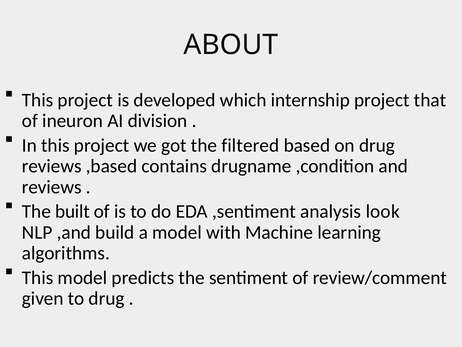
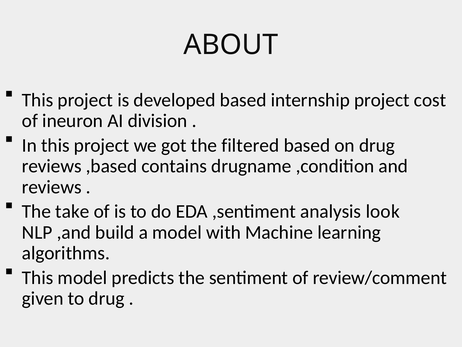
developed which: which -> based
that: that -> cost
built: built -> take
